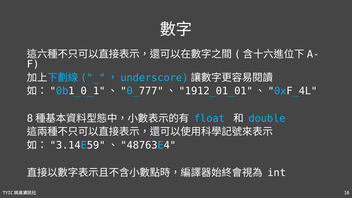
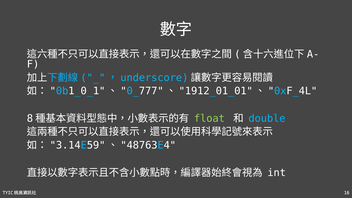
float colour: light blue -> light green
